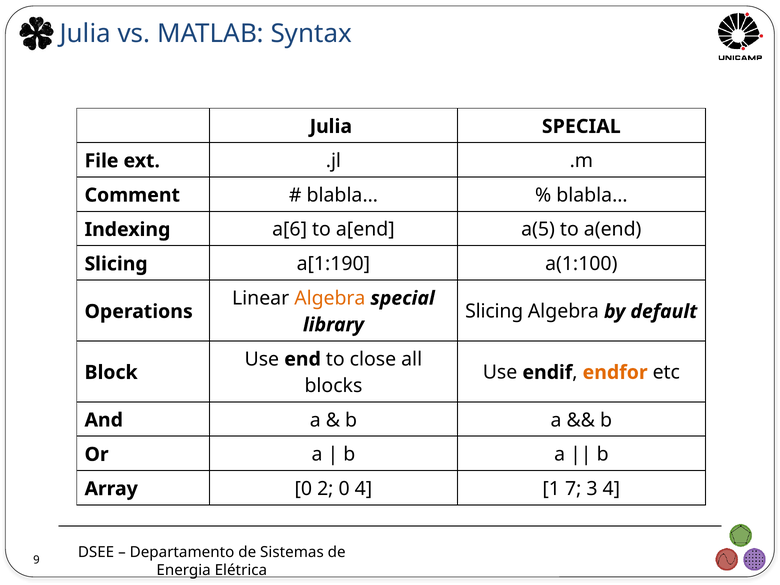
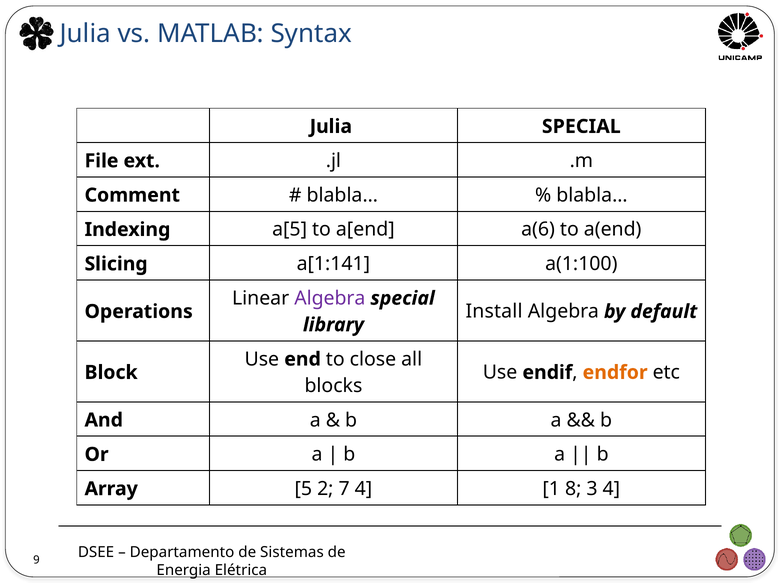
a[6: a[6 -> a[5
a(5: a(5 -> a(6
a[1:190: a[1:190 -> a[1:141
Algebra at (330, 298) colour: orange -> purple
Slicing at (494, 312): Slicing -> Install
Array 0: 0 -> 5
2 0: 0 -> 7
7: 7 -> 8
